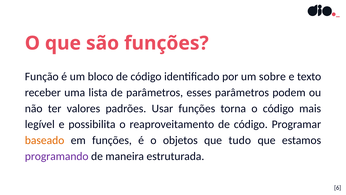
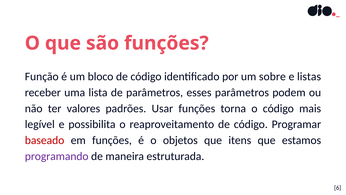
texto: texto -> listas
baseado colour: orange -> red
tudo: tudo -> itens
